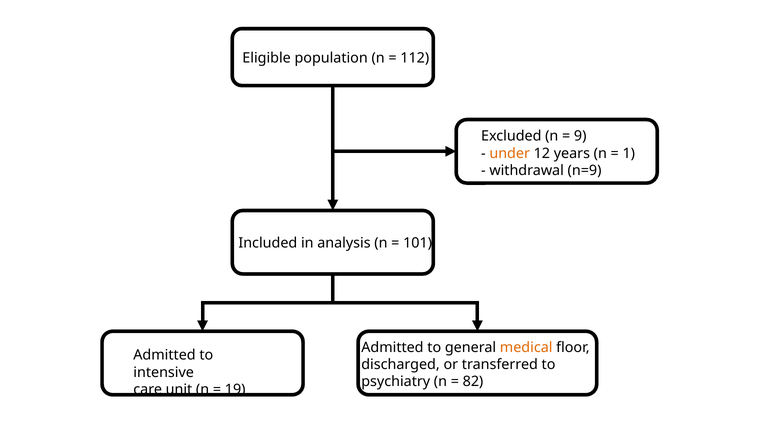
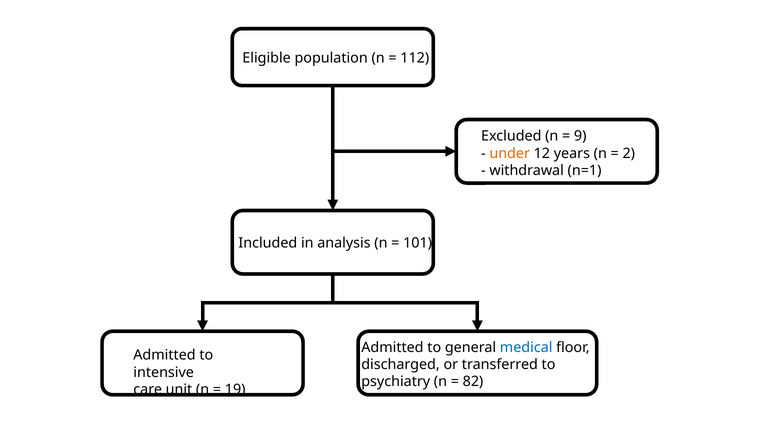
1: 1 -> 2
n=9: n=9 -> n=1
medical colour: orange -> blue
